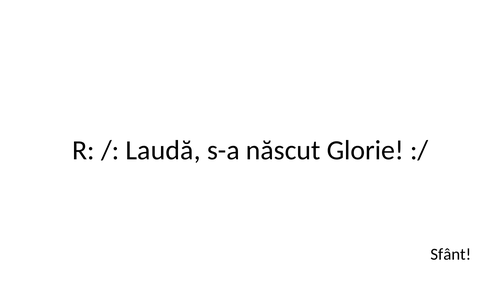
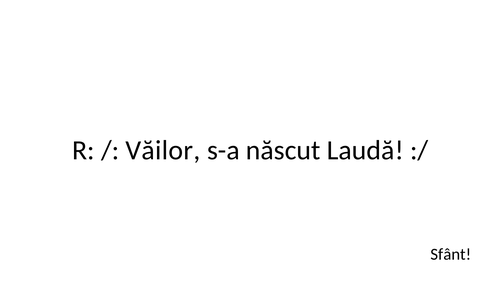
Laudă: Laudă -> Văilor
Glorie: Glorie -> Laudă
